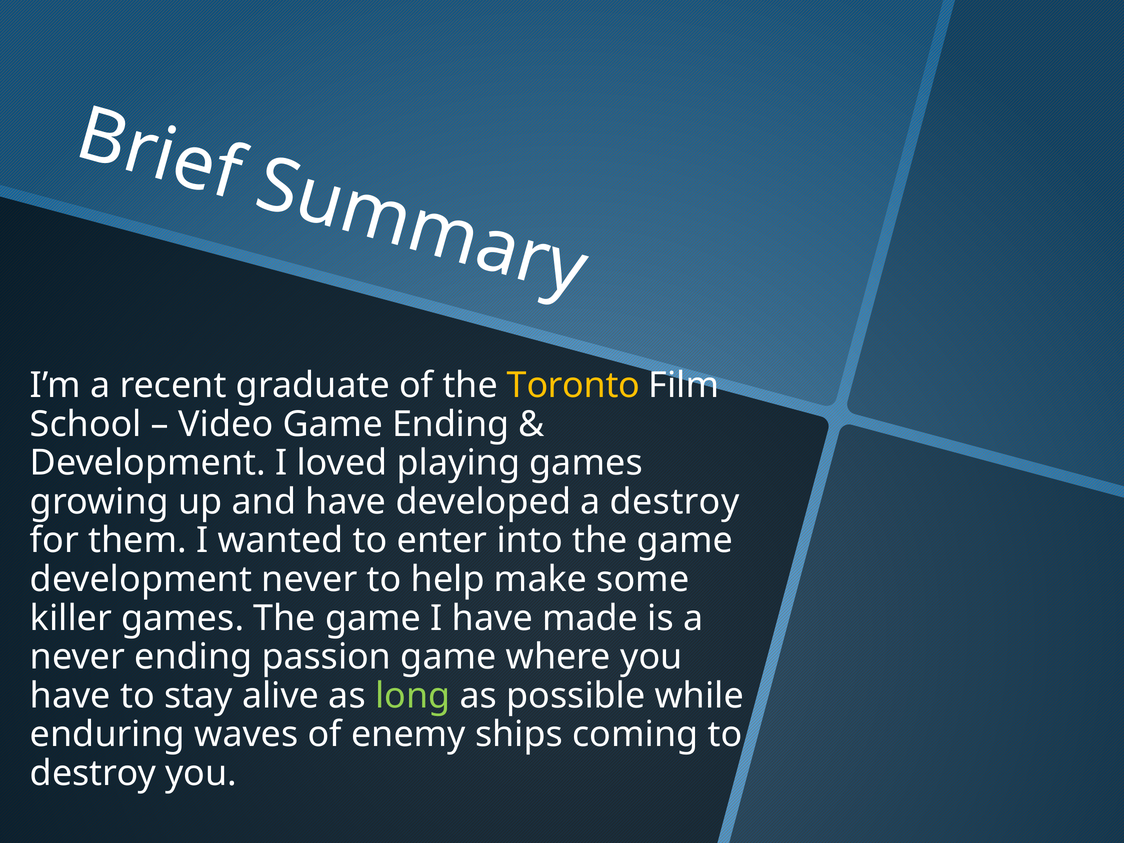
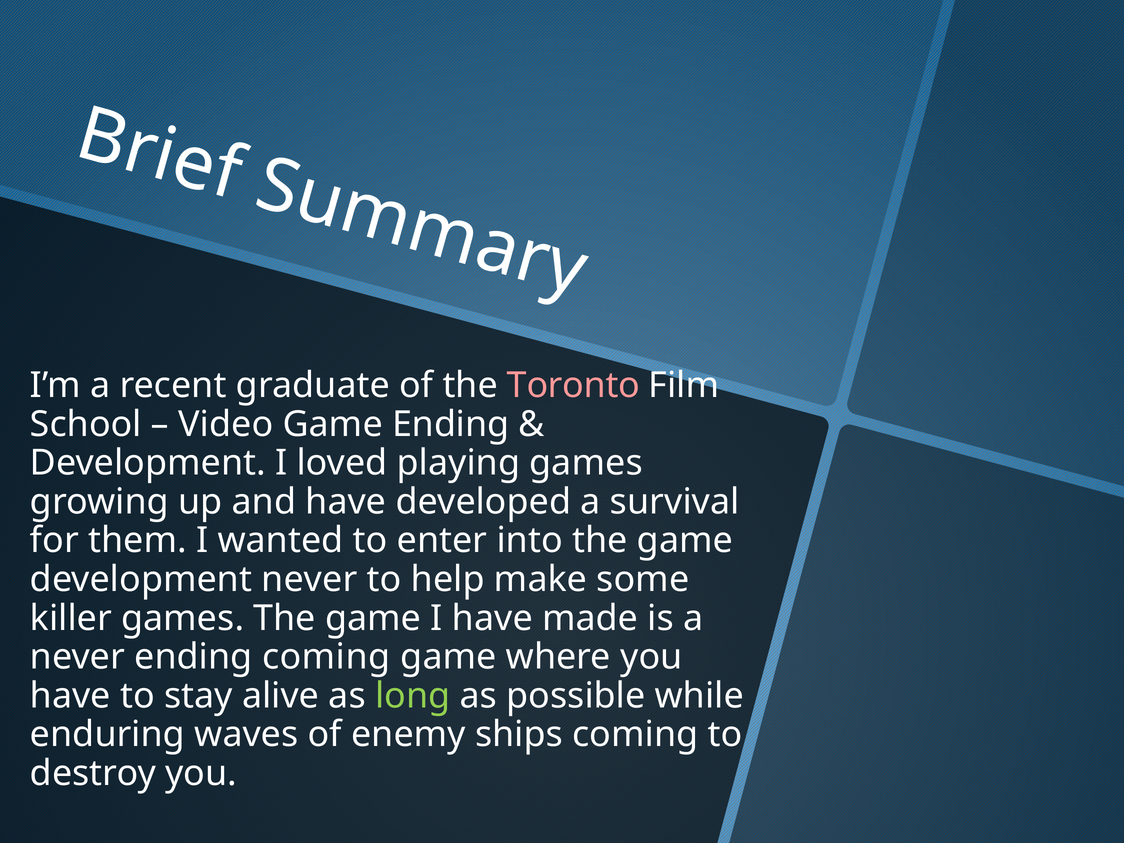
Toronto colour: yellow -> pink
a destroy: destroy -> survival
ending passion: passion -> coming
